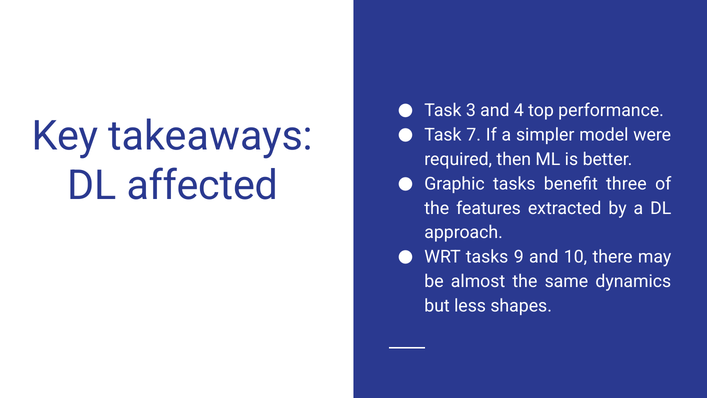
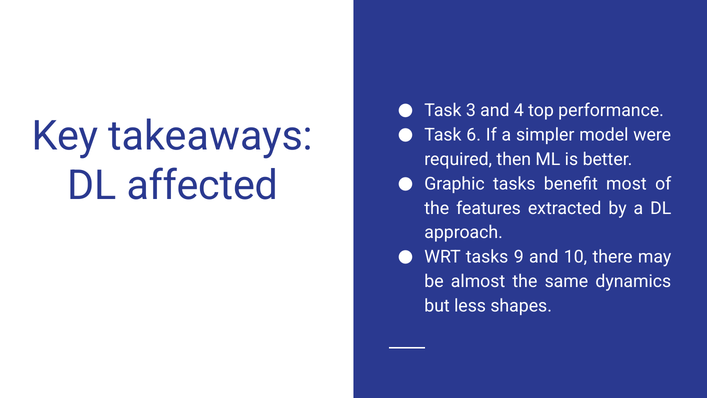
7: 7 -> 6
three: three -> most
